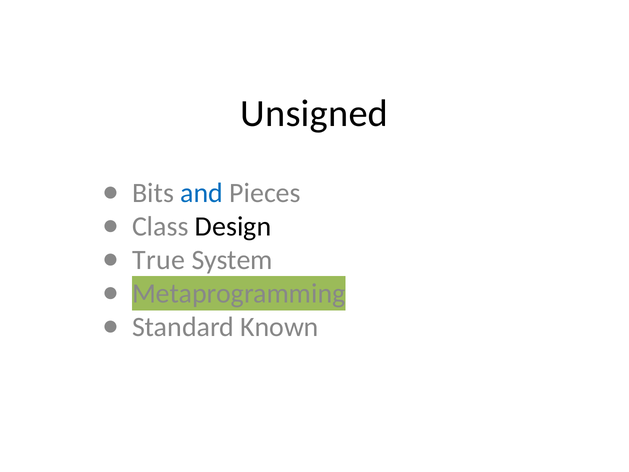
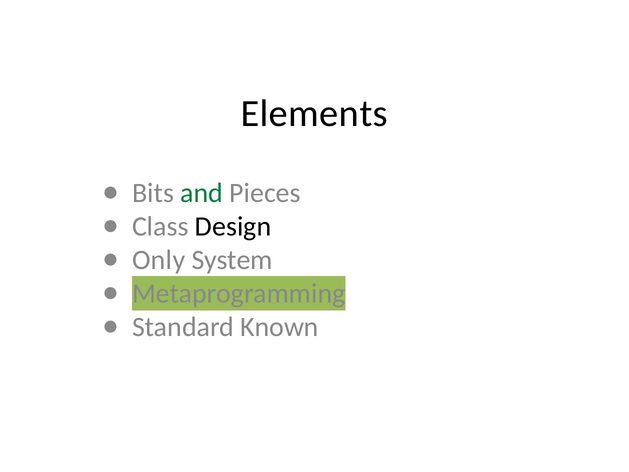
Unsigned: Unsigned -> Elements
and colour: blue -> green
True: True -> Only
